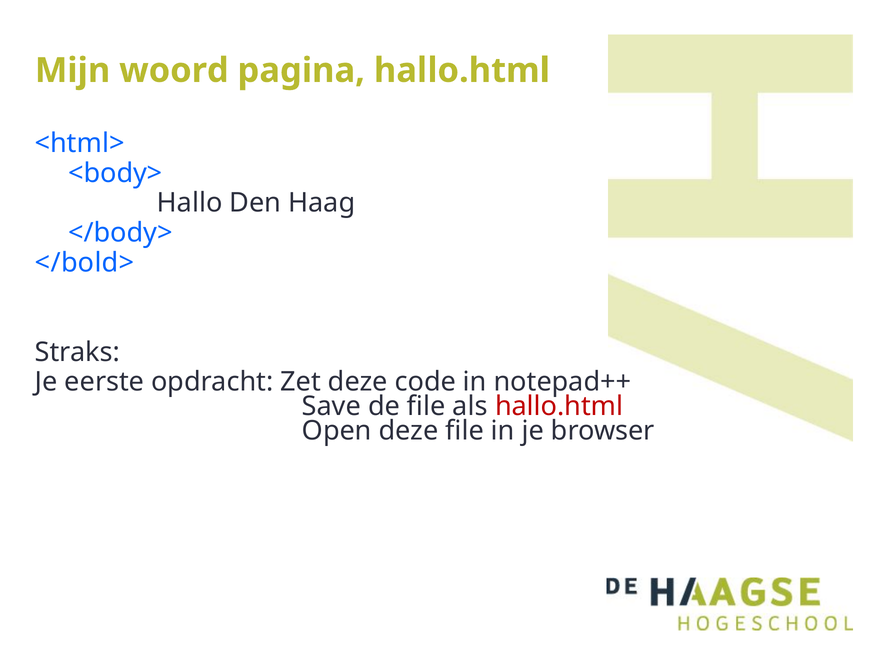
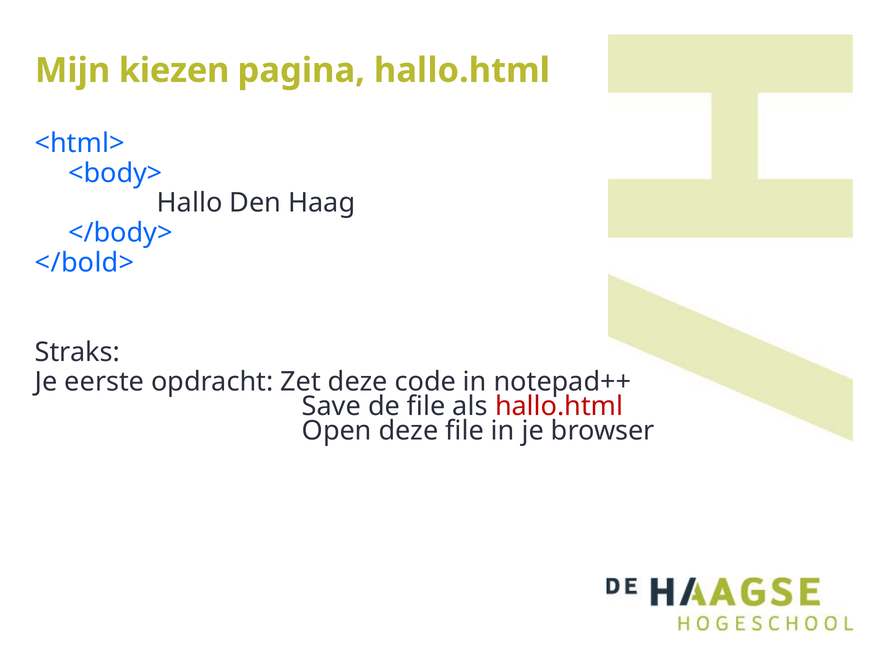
woord: woord -> kiezen
